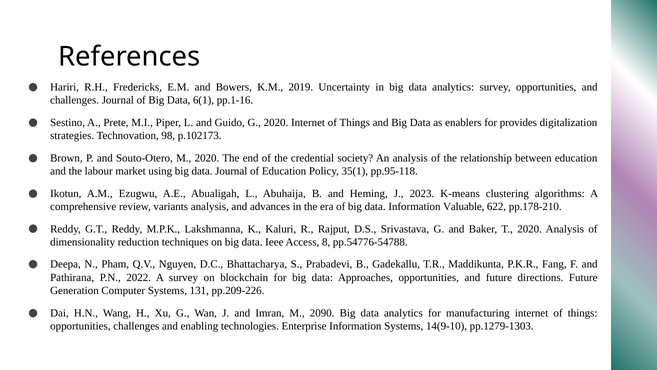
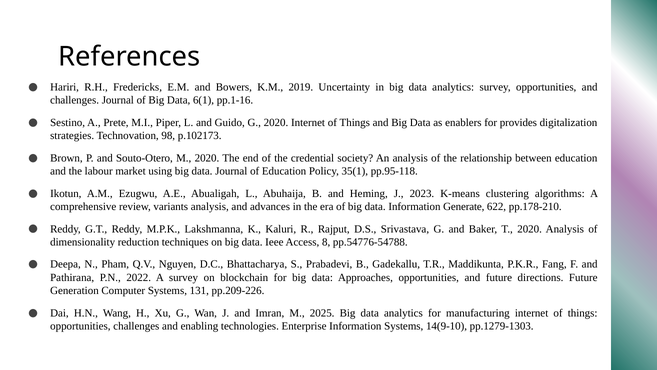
Valuable: Valuable -> Generate
2090: 2090 -> 2025
